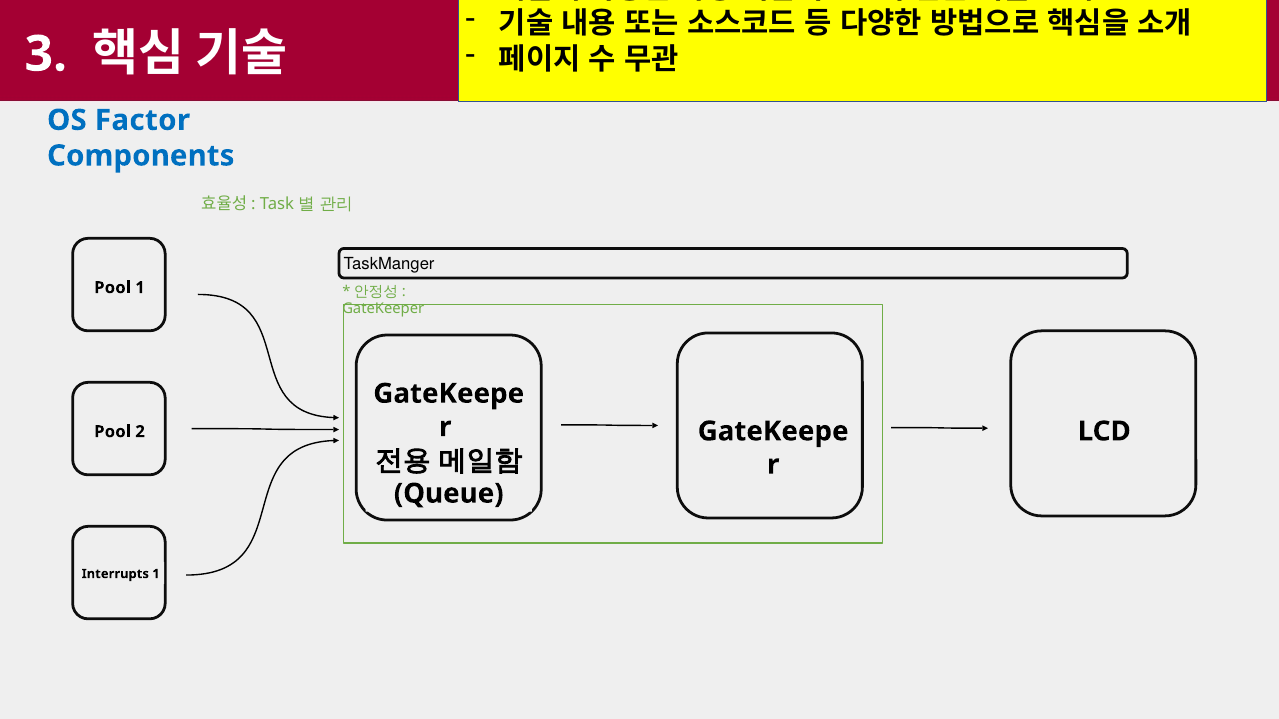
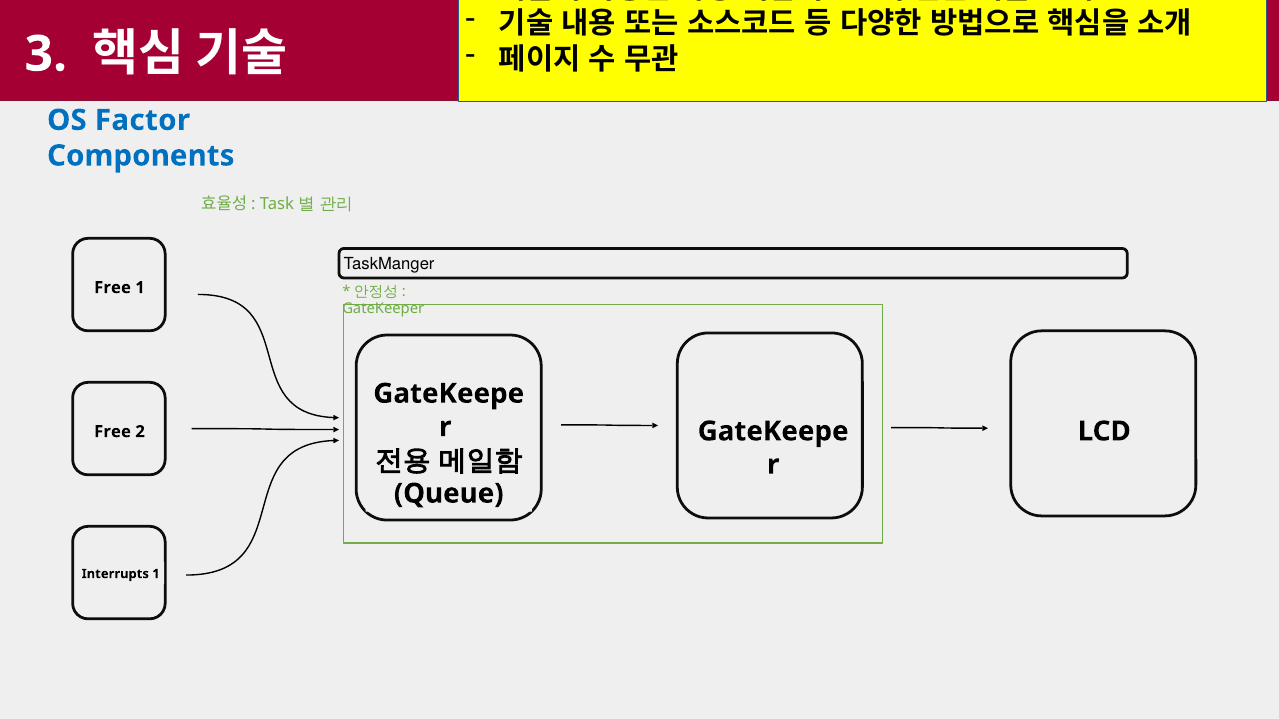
Pool at (113, 288): Pool -> Free
Pool at (113, 432): Pool -> Free
